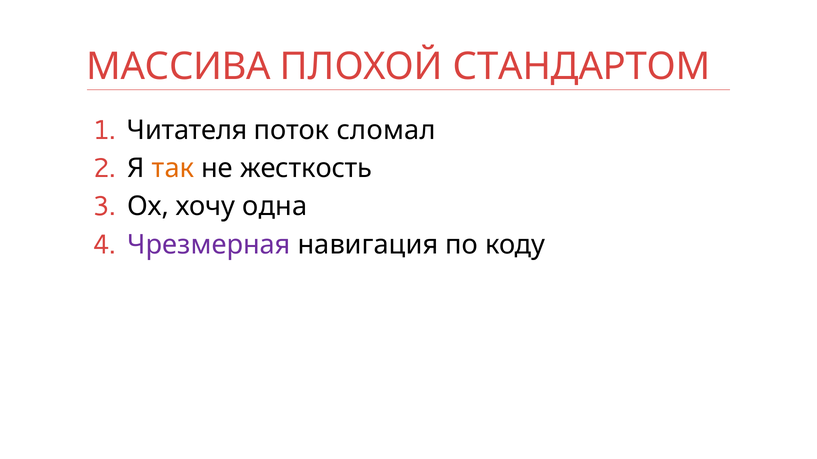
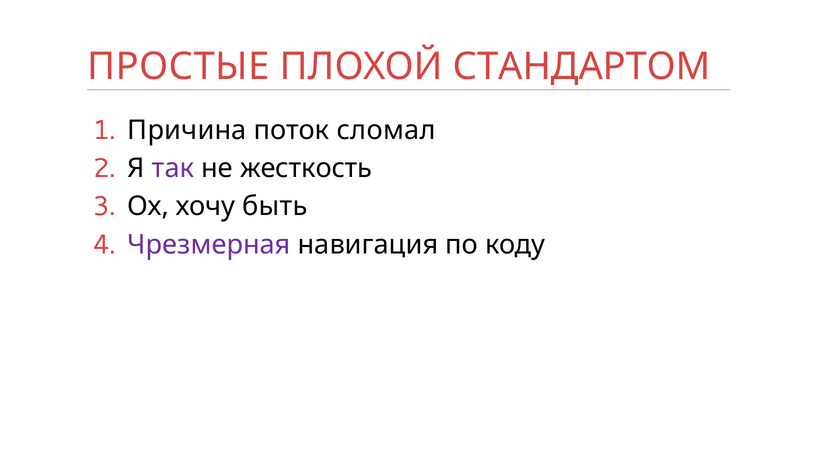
МАССИВА: МАССИВА -> ПРОСТЫЕ
Читателя: Читателя -> Причина
так colour: orange -> purple
одна: одна -> быть
